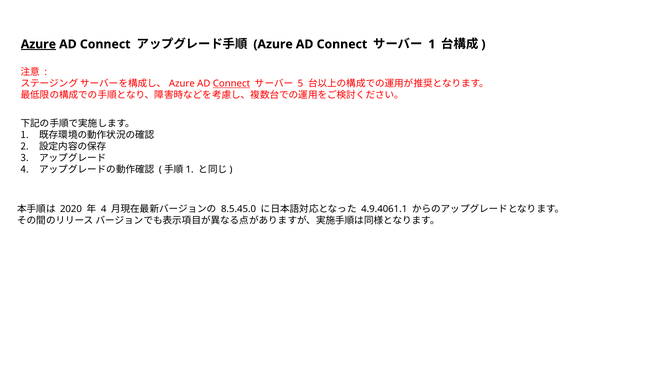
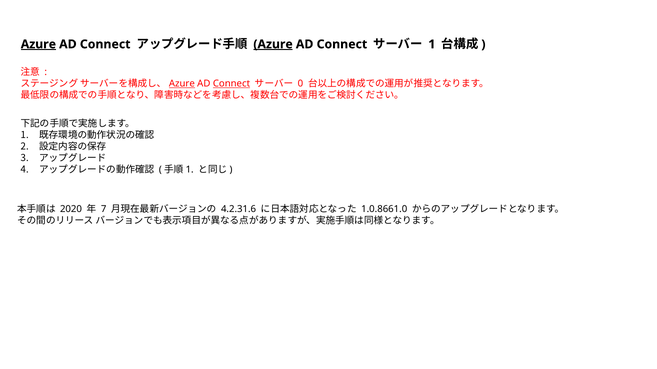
Azure at (273, 44) underline: none -> present
Azure at (182, 84) underline: none -> present
5: 5 -> 0
4 at (104, 209): 4 -> 7
8.5.45.0: 8.5.45.0 -> 4.2.31.6
4.9.4061.1: 4.9.4061.1 -> 1.0.8661.0
